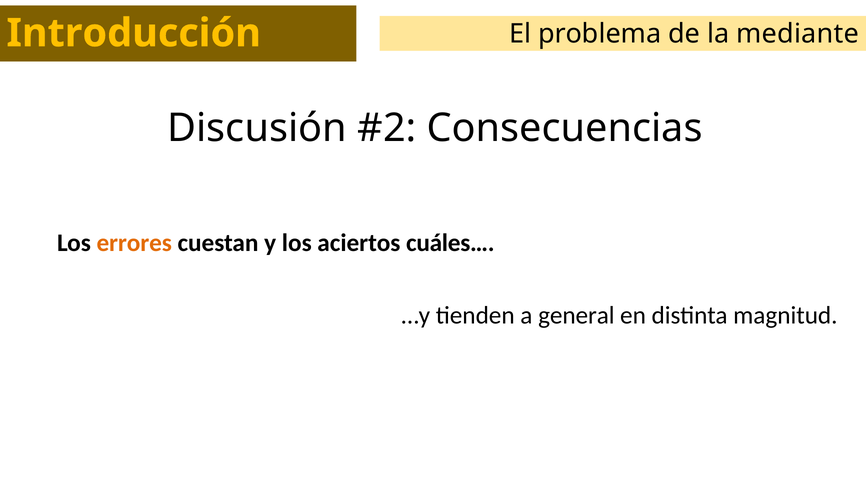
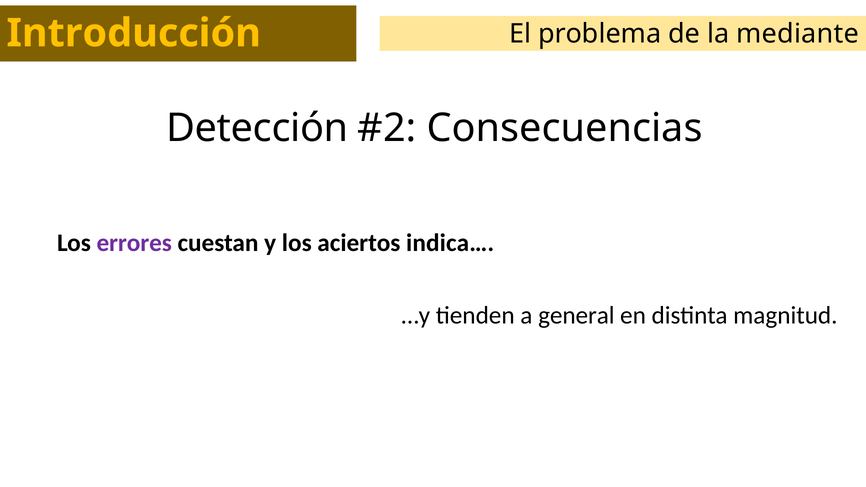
Discusión: Discusión -> Detección
errores colour: orange -> purple
cuáles…: cuáles… -> indica…
